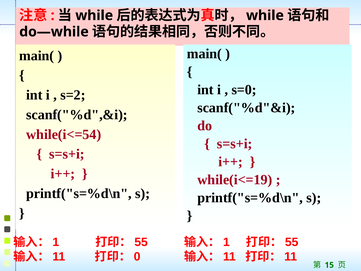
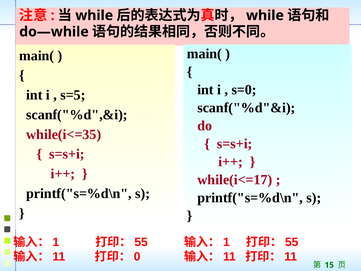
s=2: s=2 -> s=5
while(i<=54: while(i<=54 -> while(i<=35
while(i<=19: while(i<=19 -> while(i<=17
